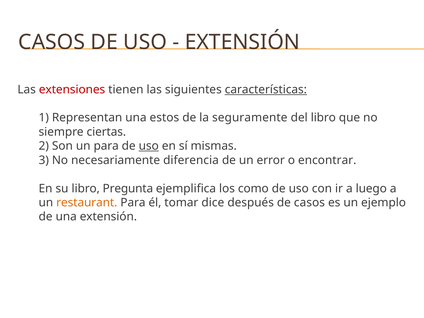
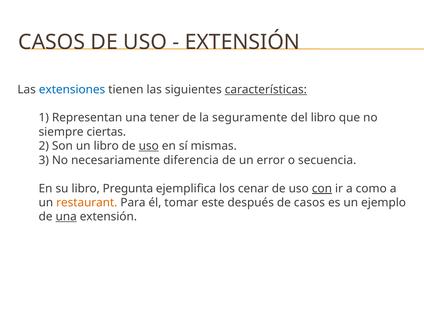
extensiones colour: red -> blue
estos: estos -> tener
un para: para -> libro
encontrar: encontrar -> secuencia
como: como -> cenar
con underline: none -> present
luego: luego -> como
dice: dice -> este
una at (66, 217) underline: none -> present
